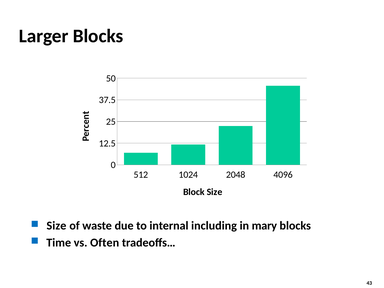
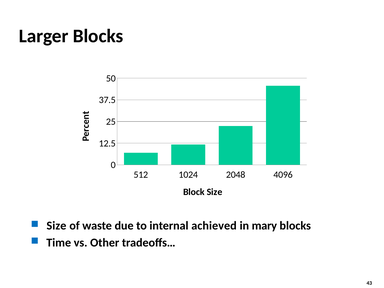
including: including -> achieved
Often: Often -> Other
